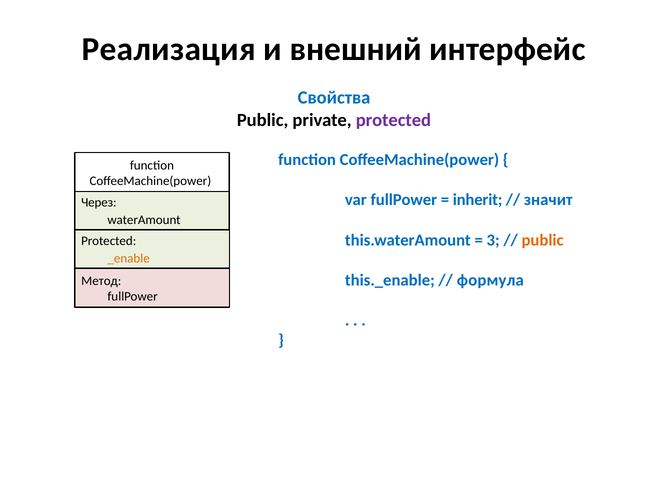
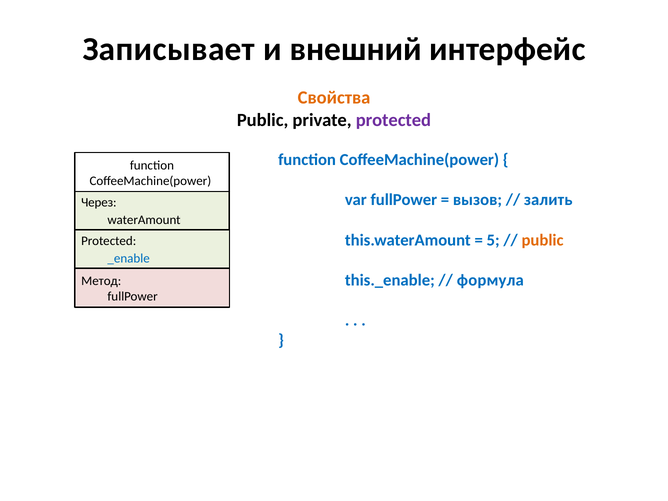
Реализация: Реализация -> Записывает
Свойства colour: blue -> orange
inherit: inherit -> вызов
значит: значит -> залить
3: 3 -> 5
_enable colour: orange -> blue
